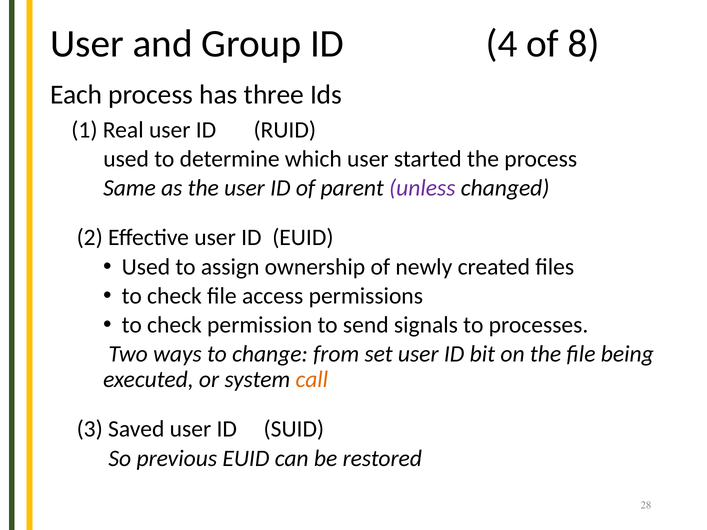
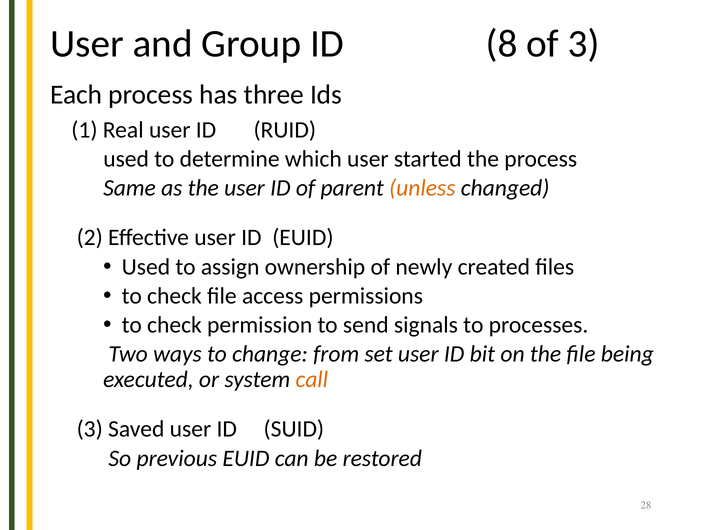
4: 4 -> 8
of 8: 8 -> 3
unless colour: purple -> orange
